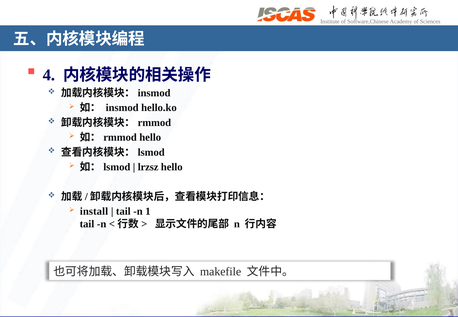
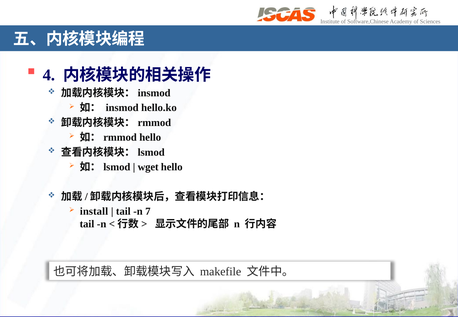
lrzsz: lrzsz -> wget
1: 1 -> 7
